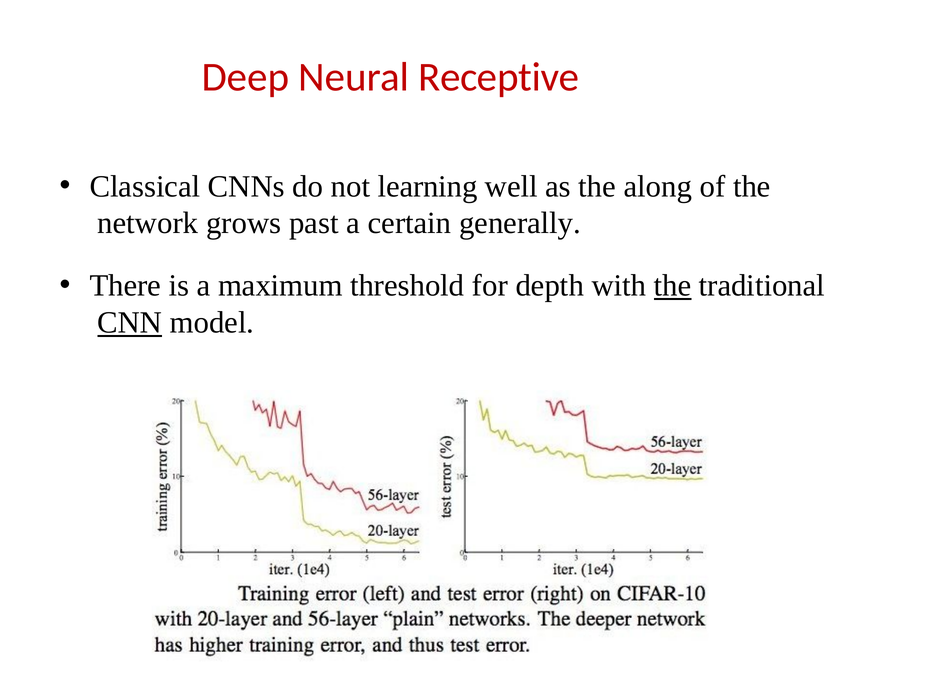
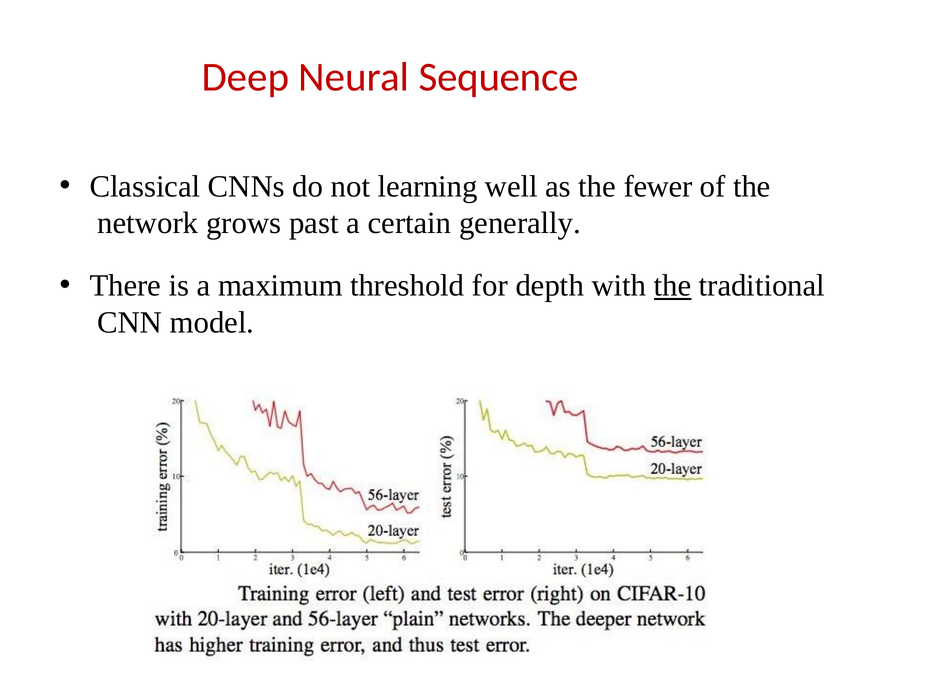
Receptive: Receptive -> Sequence
along: along -> fewer
CNN underline: present -> none
